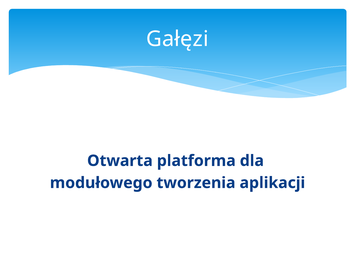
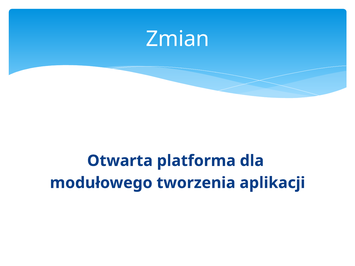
Gałęzi: Gałęzi -> Zmian
